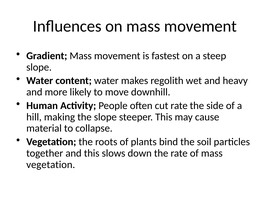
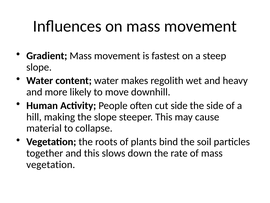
cut rate: rate -> side
